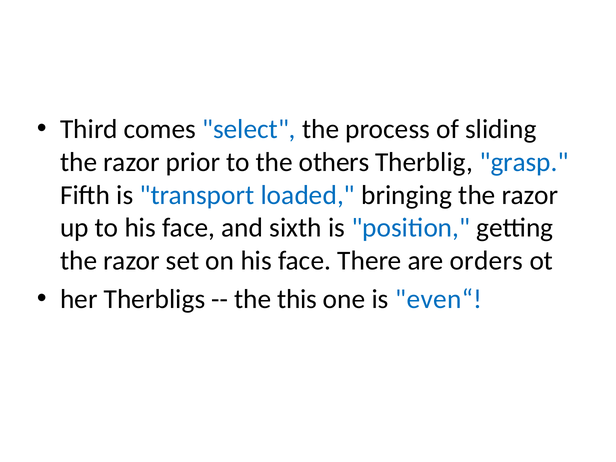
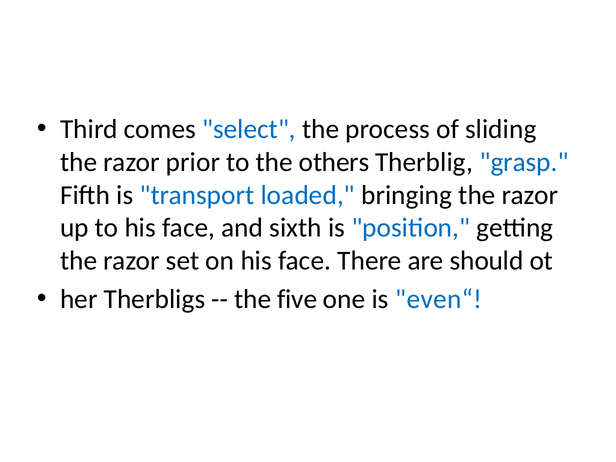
orders: orders -> should
this: this -> five
